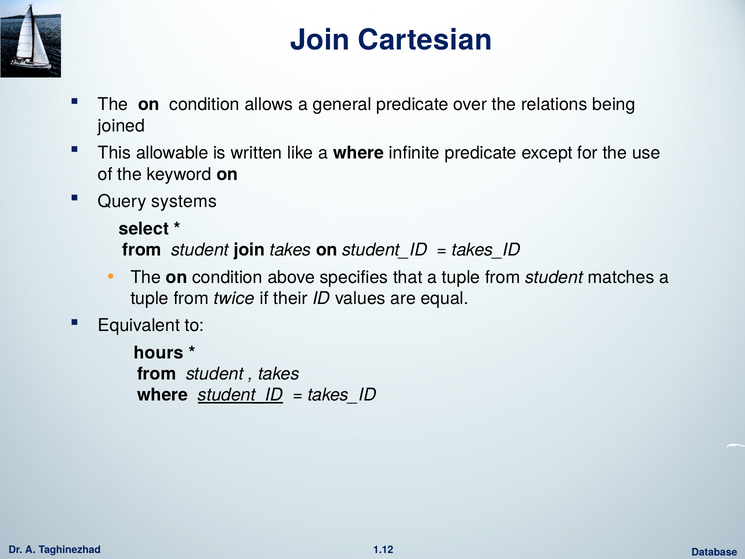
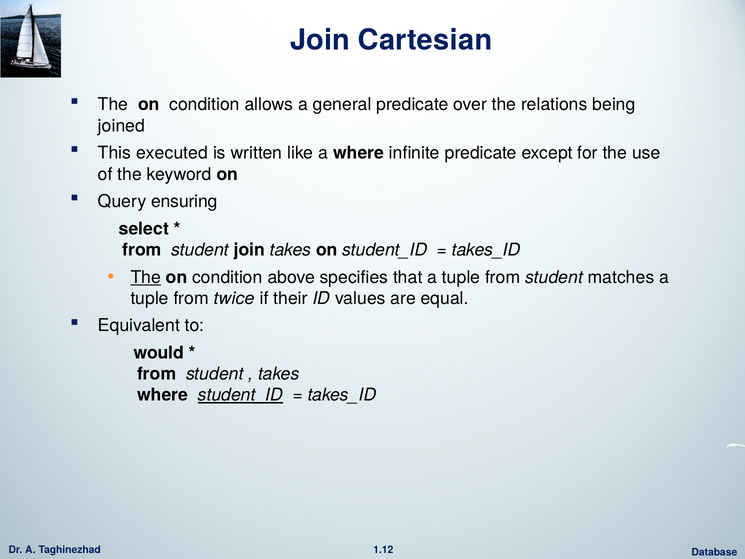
allowable: allowable -> executed
systems: systems -> ensuring
The at (146, 277) underline: none -> present
hours: hours -> would
